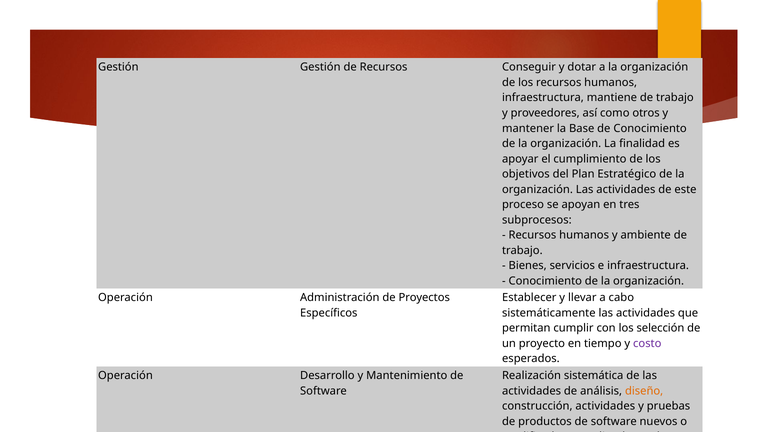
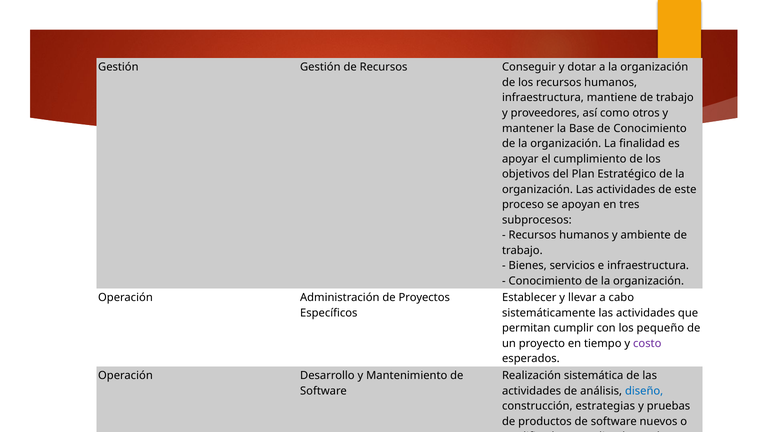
selección: selección -> pequeño
diseño colour: orange -> blue
construcción actividades: actividades -> estrategias
